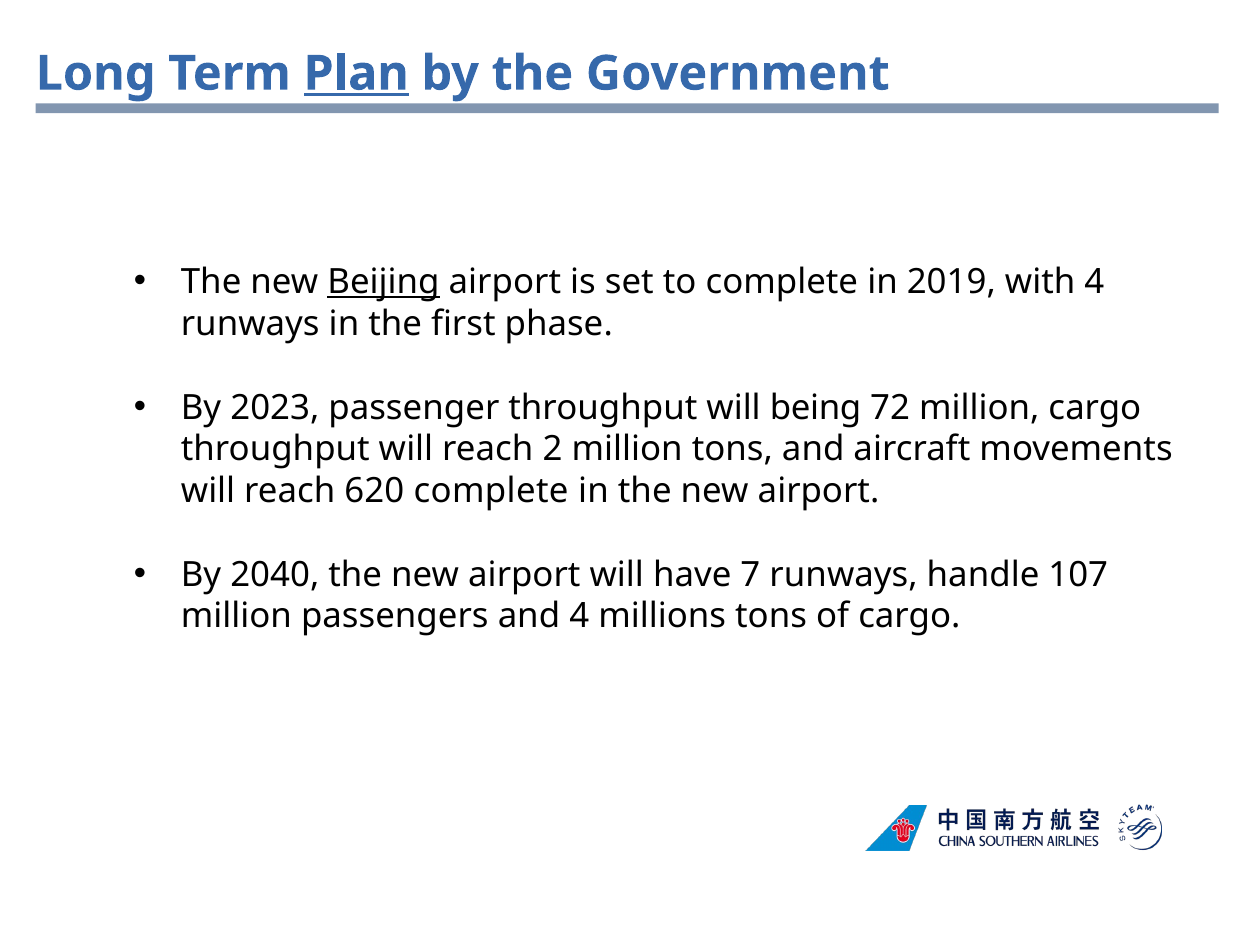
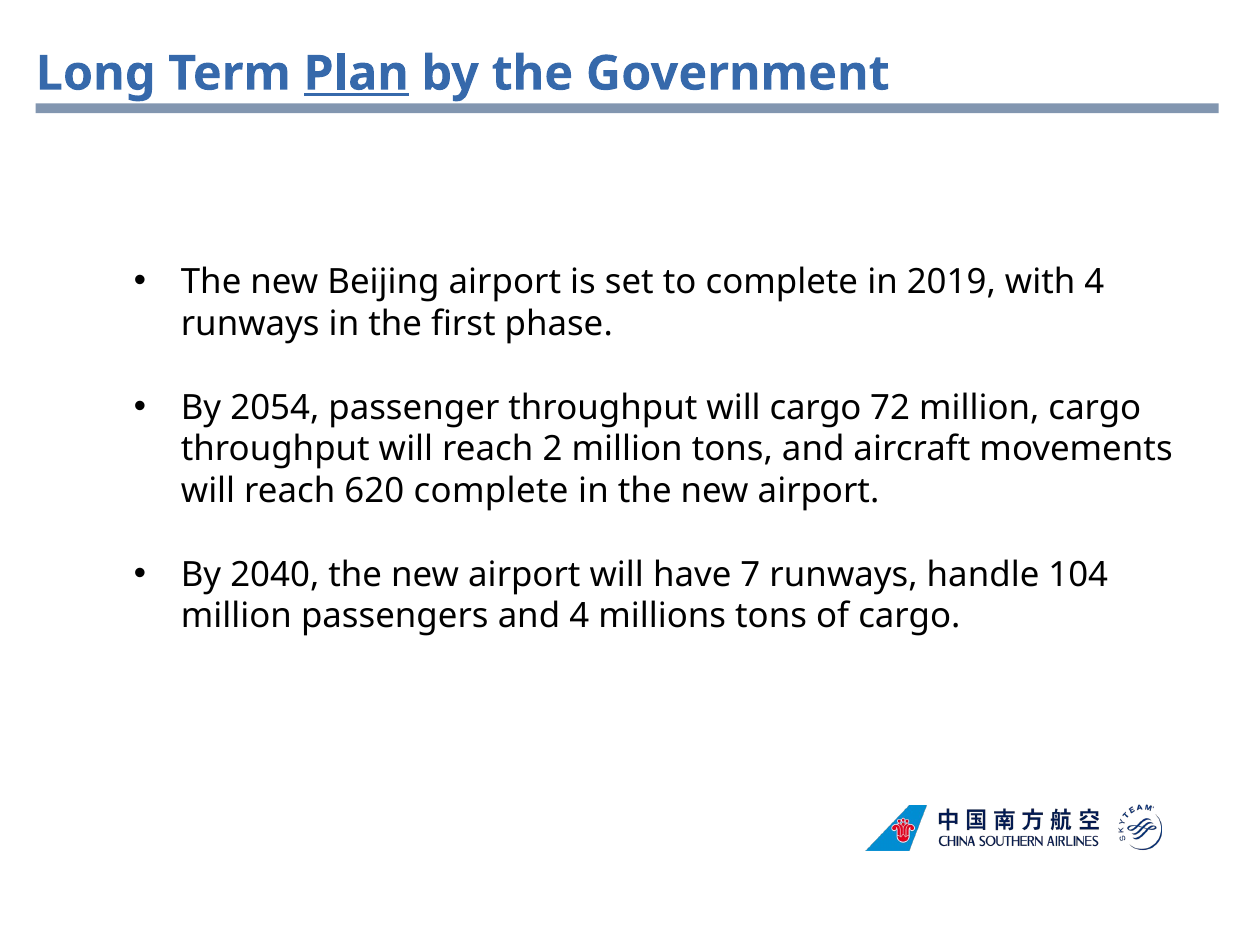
Beijing underline: present -> none
2023: 2023 -> 2054
will being: being -> cargo
107: 107 -> 104
